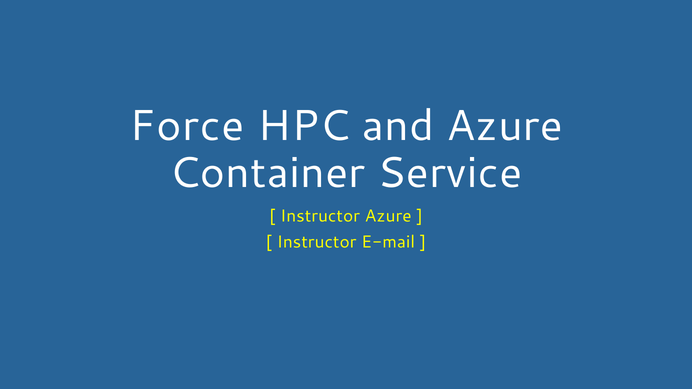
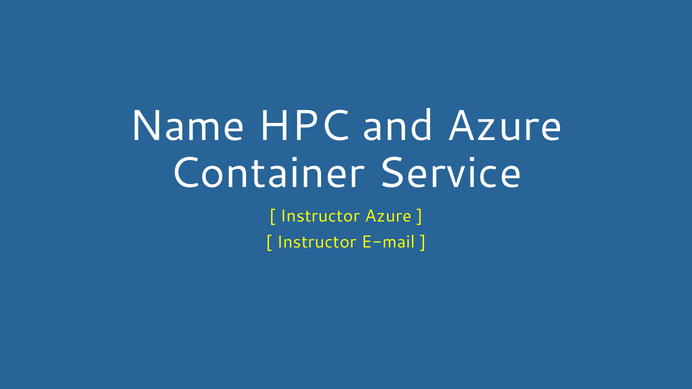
Force: Force -> Name
